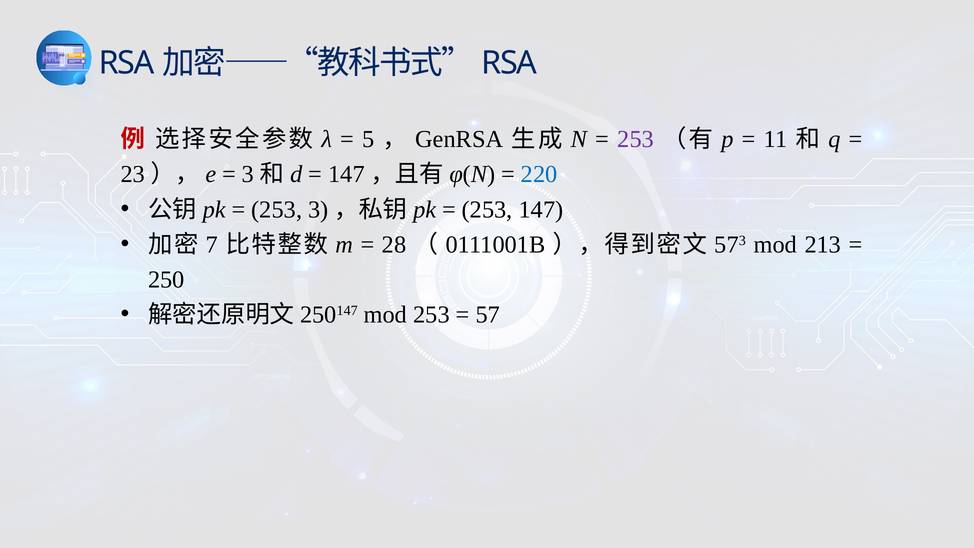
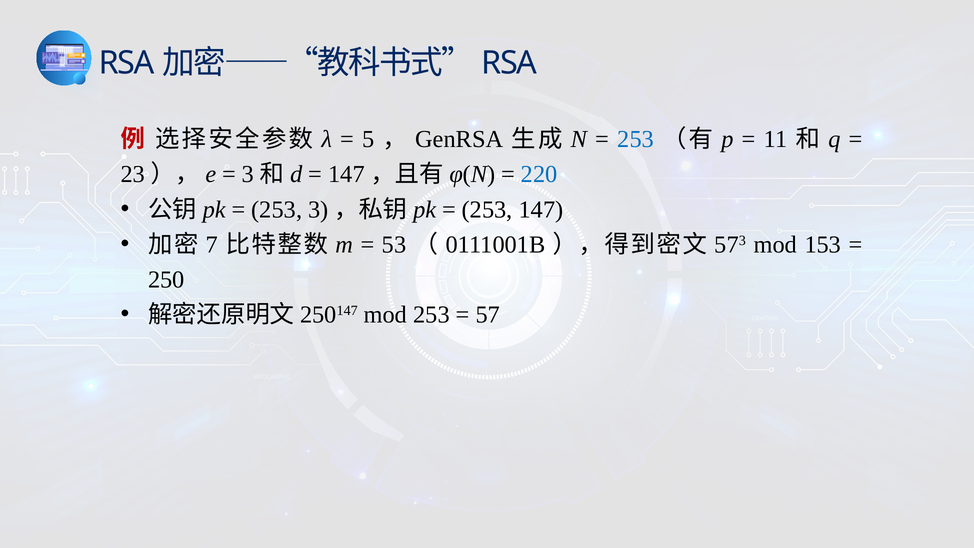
253 at (636, 139) colour: purple -> blue
28: 28 -> 53
213: 213 -> 153
